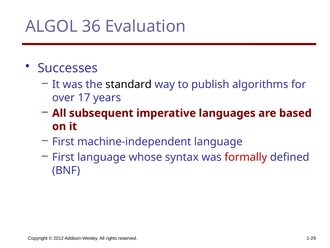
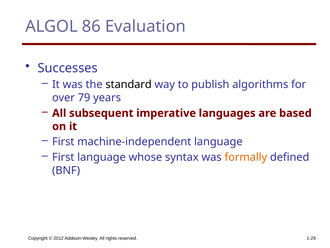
36: 36 -> 86
17: 17 -> 79
formally colour: red -> orange
